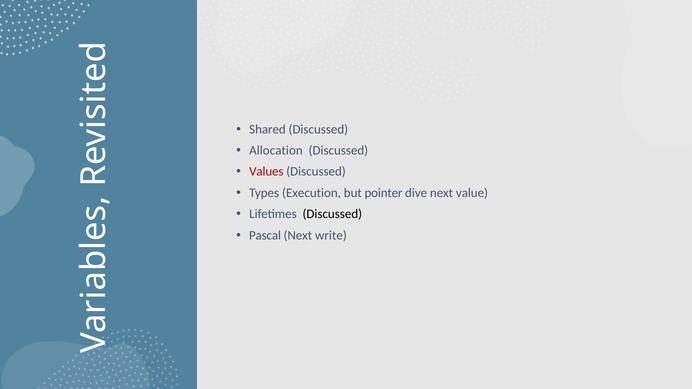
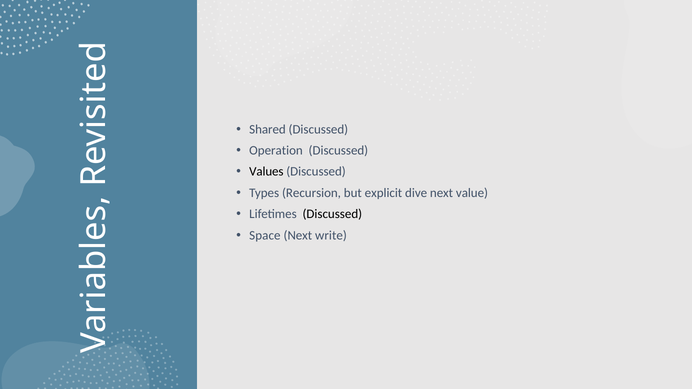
Allocation: Allocation -> Operation
Values colour: red -> black
Execution: Execution -> Recursion
pointer: pointer -> explicit
Pascal: Pascal -> Space
